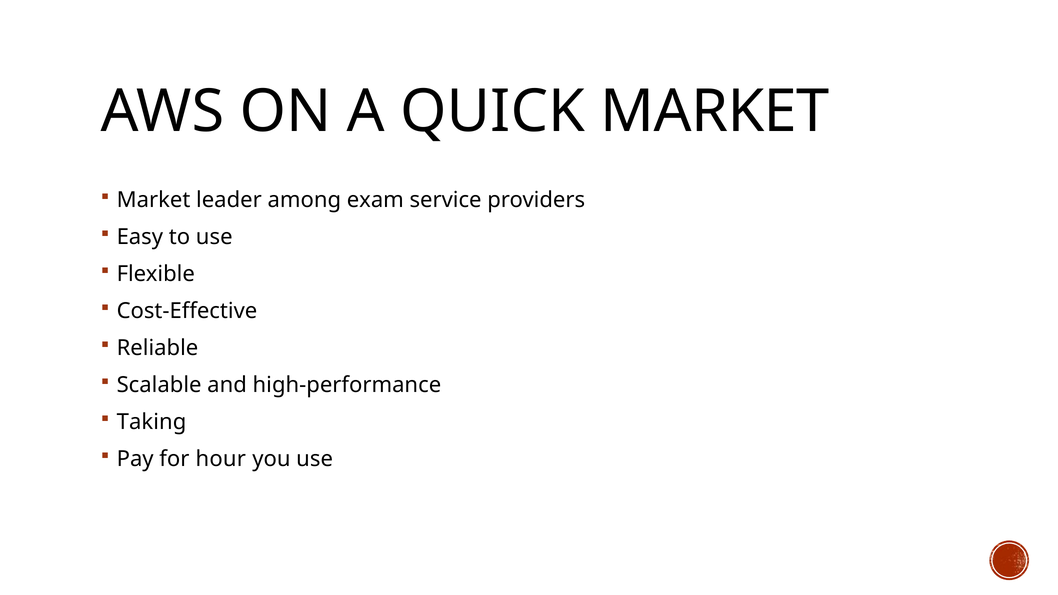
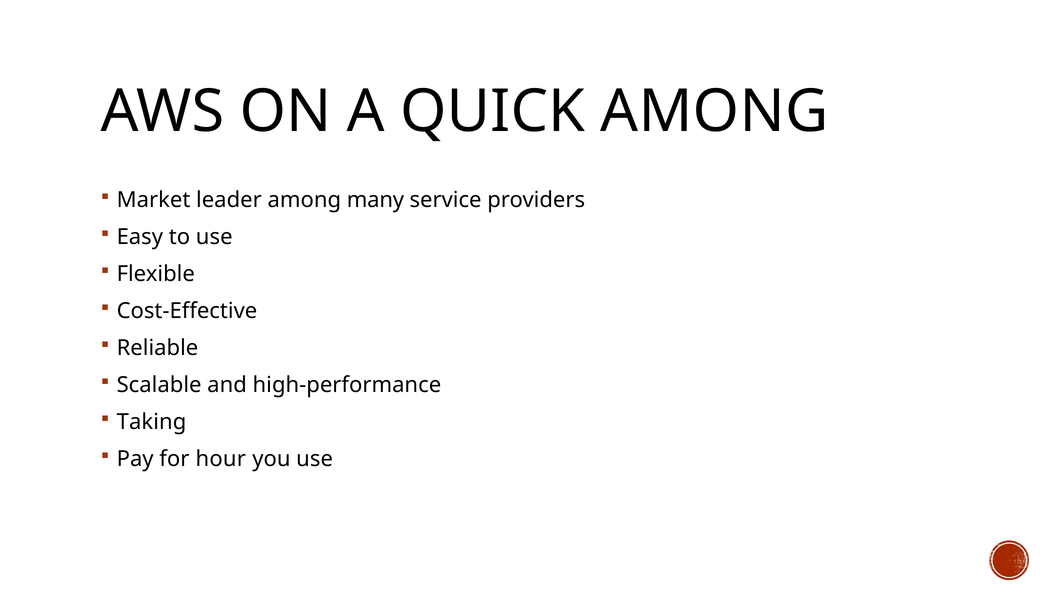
QUICK MARKET: MARKET -> AMONG
exam: exam -> many
